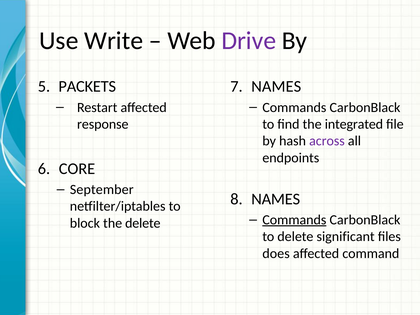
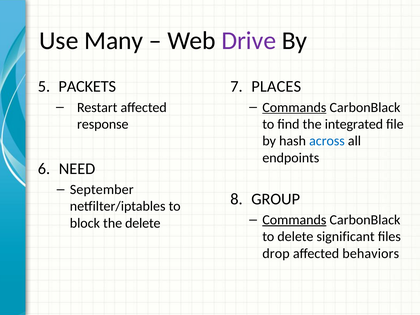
Write: Write -> Many
NAMES at (276, 87): NAMES -> PLACES
Commands at (294, 107) underline: none -> present
across colour: purple -> blue
CORE: CORE -> NEED
NAMES at (276, 199): NAMES -> GROUP
does: does -> drop
command: command -> behaviors
